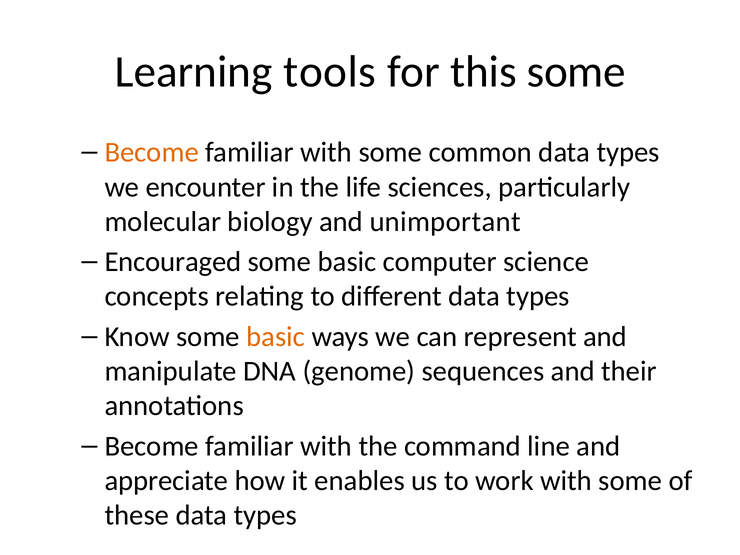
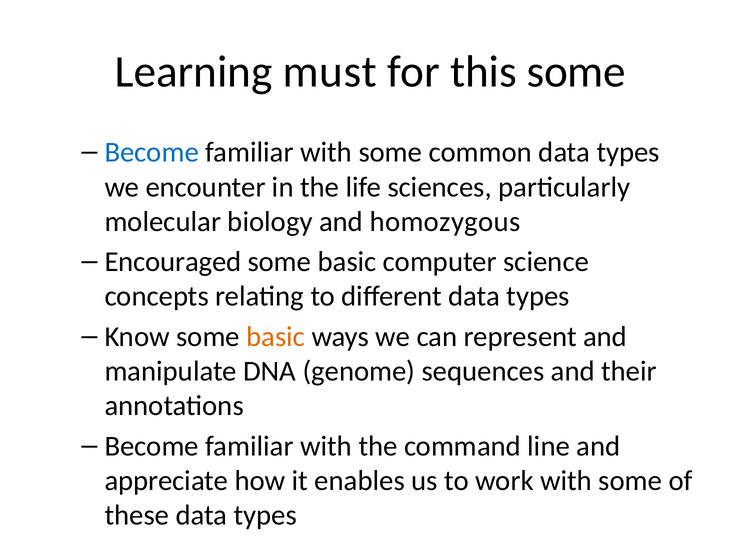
tools: tools -> must
Become at (152, 152) colour: orange -> blue
unimportant: unimportant -> homozygous
